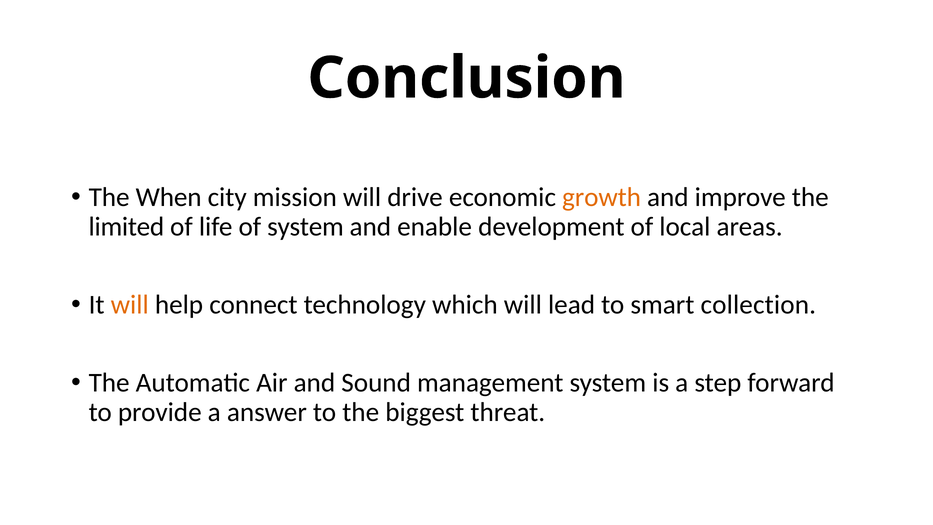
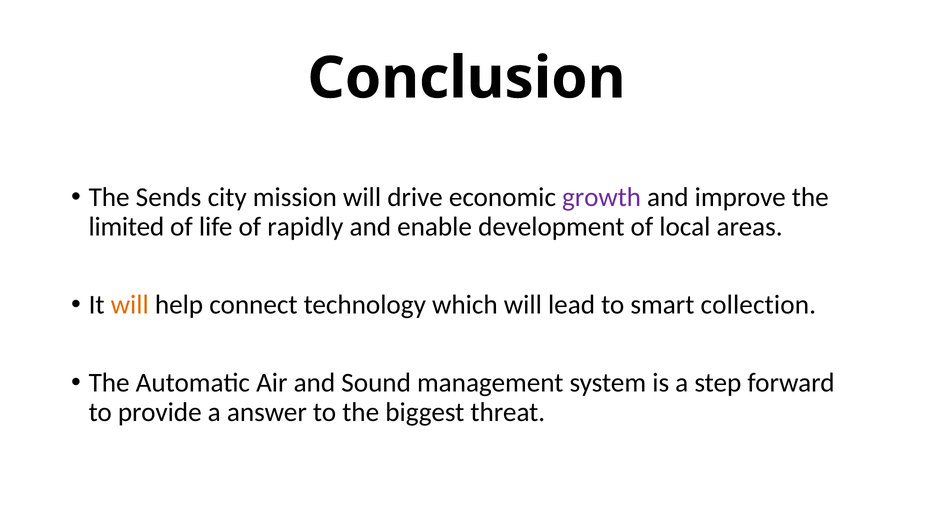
When: When -> Sends
growth colour: orange -> purple
of system: system -> rapidly
